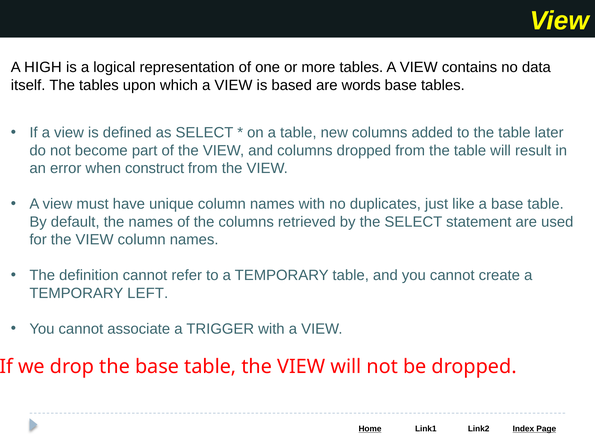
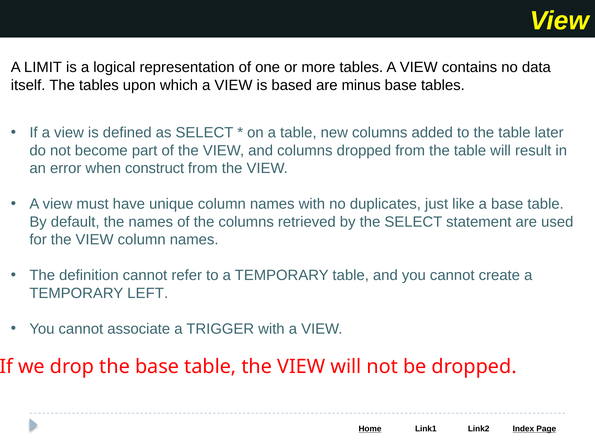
HIGH: HIGH -> LIMIT
words: words -> minus
